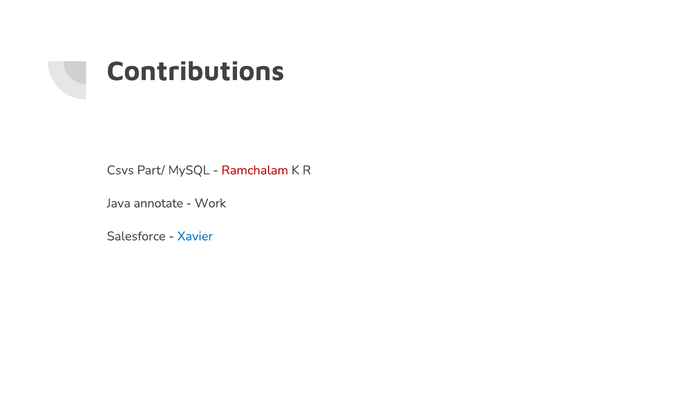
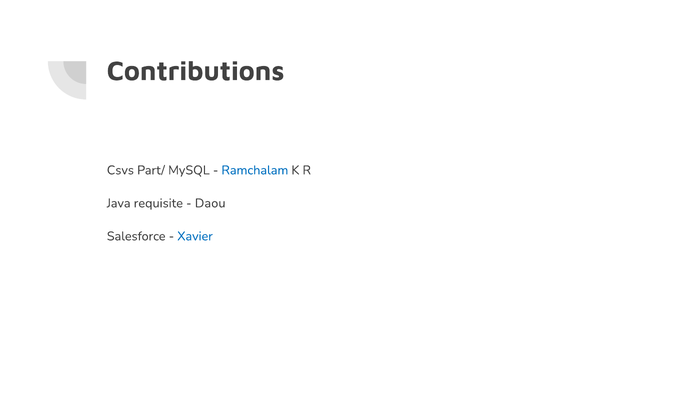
Ramchalam colour: red -> blue
annotate: annotate -> requisite
Work: Work -> Daou
